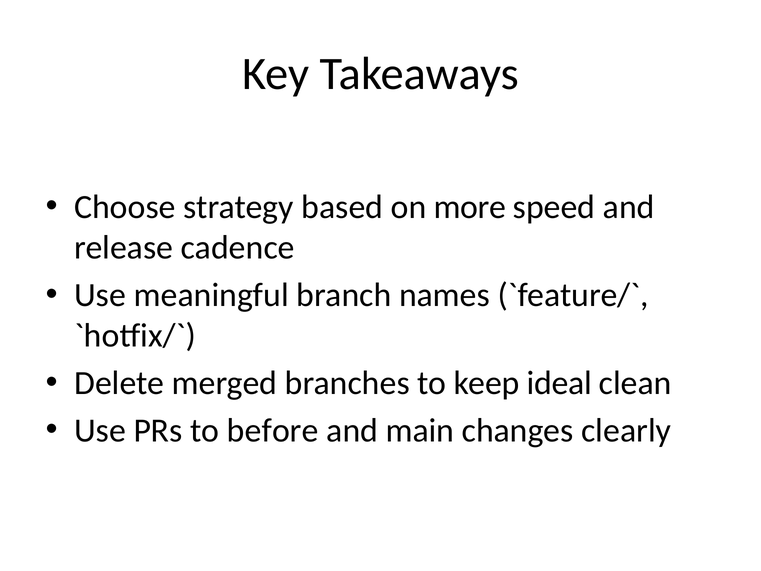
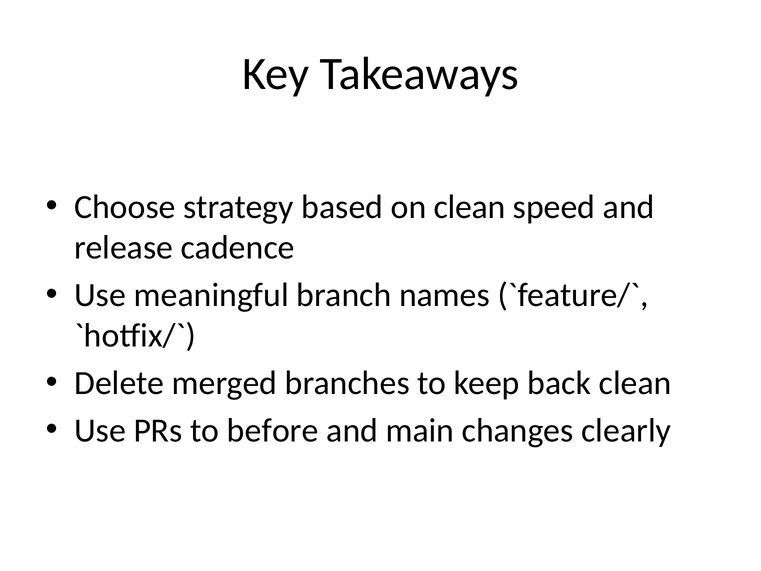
on more: more -> clean
ideal: ideal -> back
